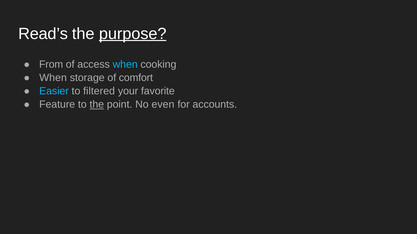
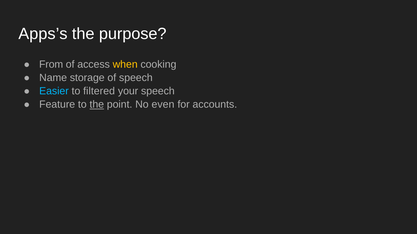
Read’s: Read’s -> Apps’s
purpose underline: present -> none
when at (125, 64) colour: light blue -> yellow
When at (53, 78): When -> Name
of comfort: comfort -> speech
your favorite: favorite -> speech
